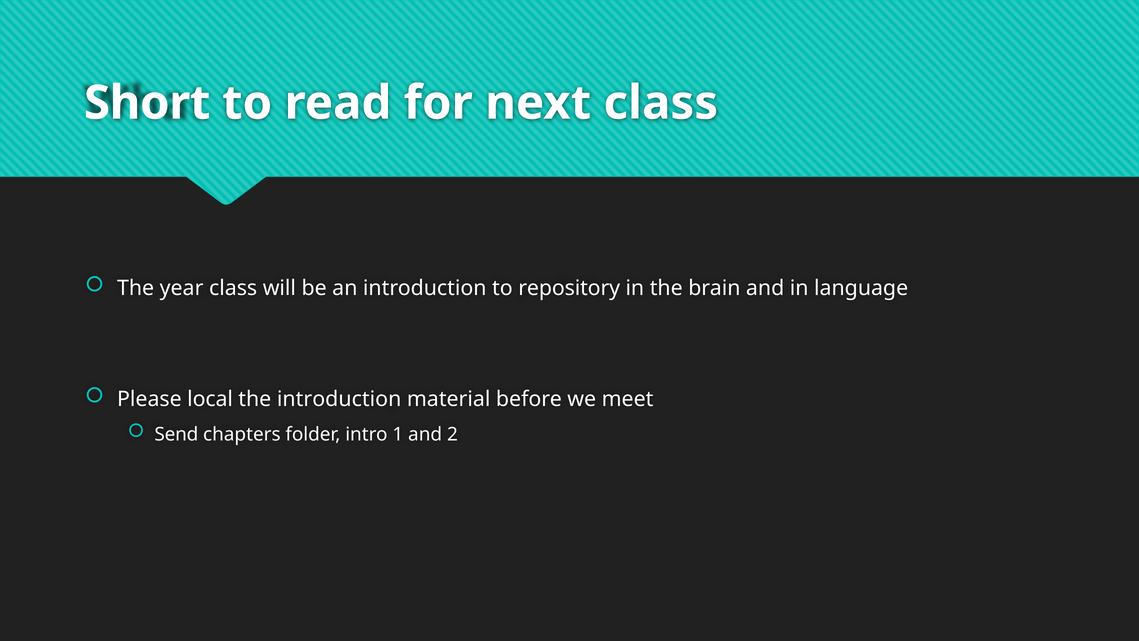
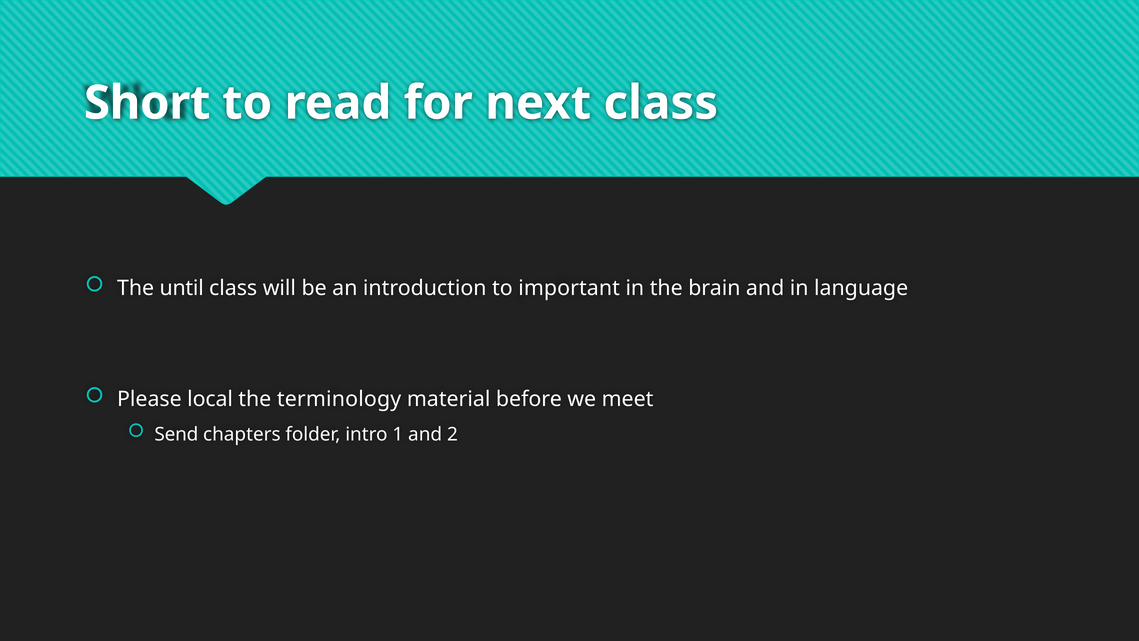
year: year -> until
repository: repository -> important
the introduction: introduction -> terminology
